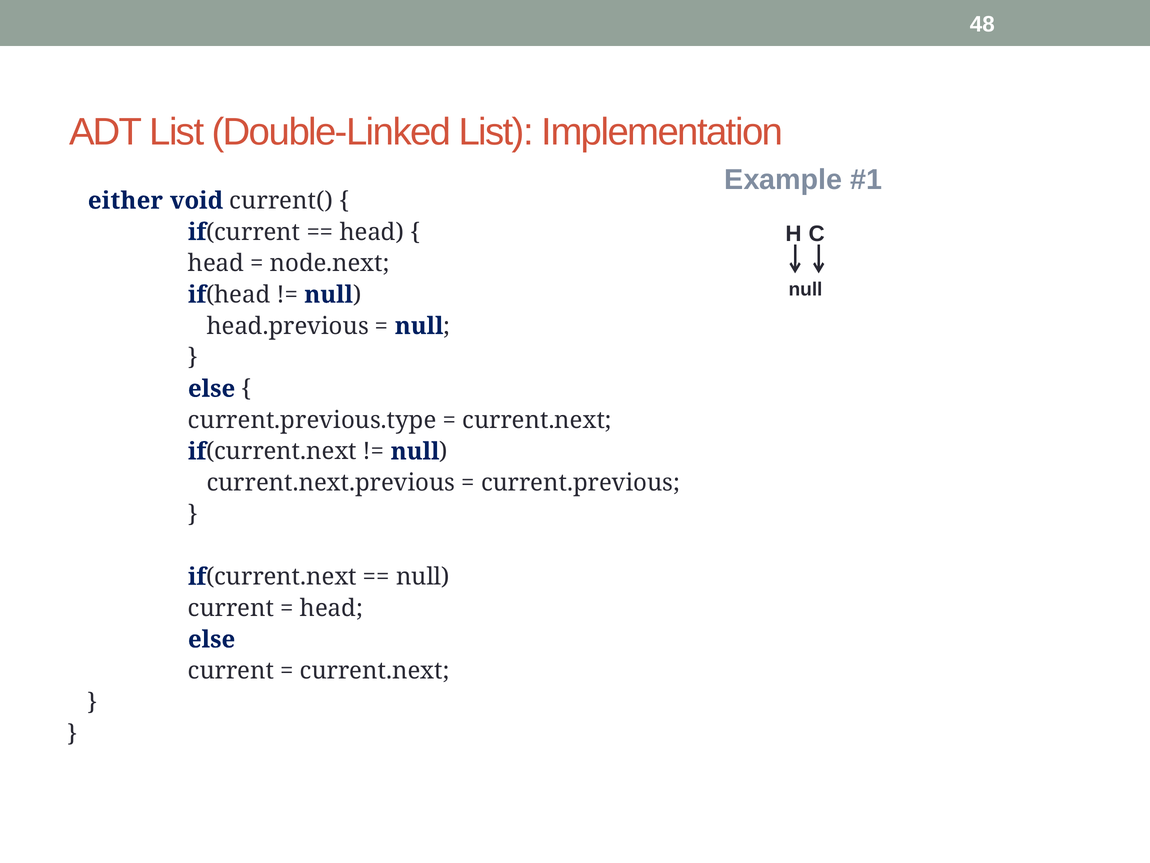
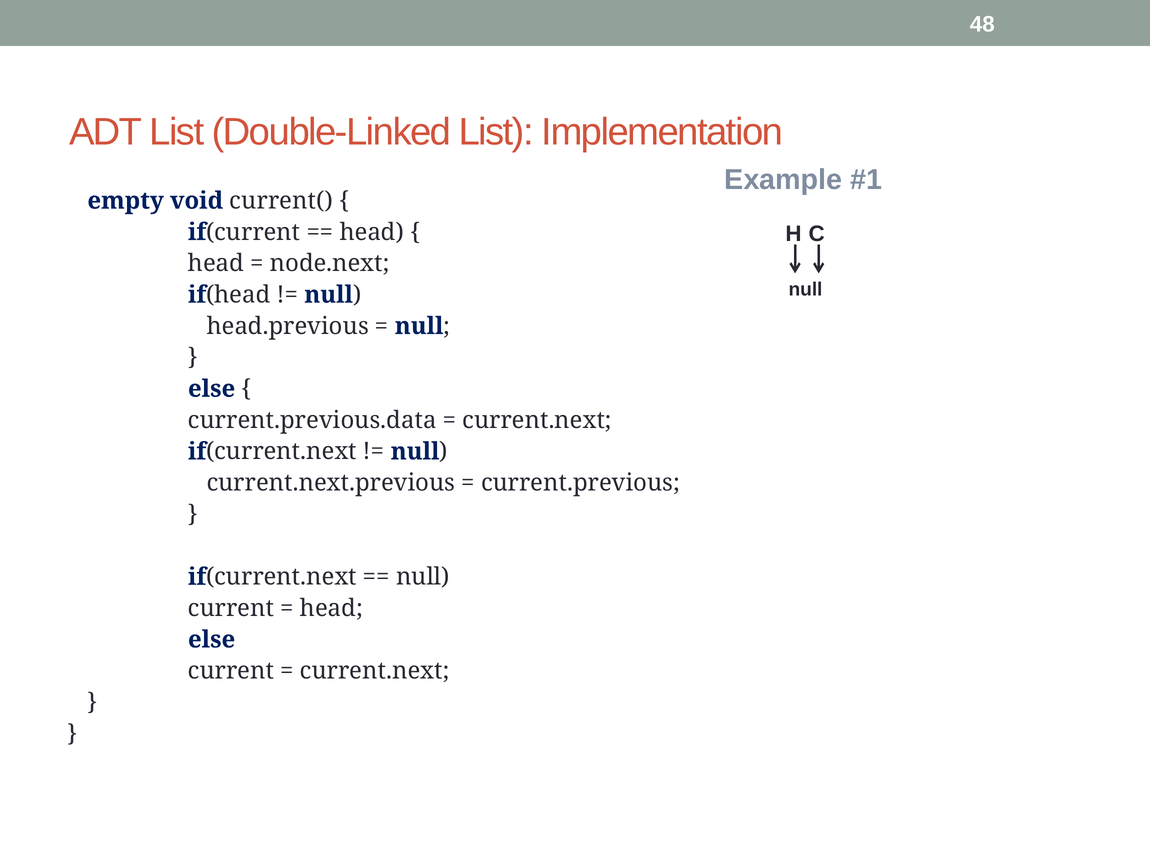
either: either -> empty
current.previous.type: current.previous.type -> current.previous.data
